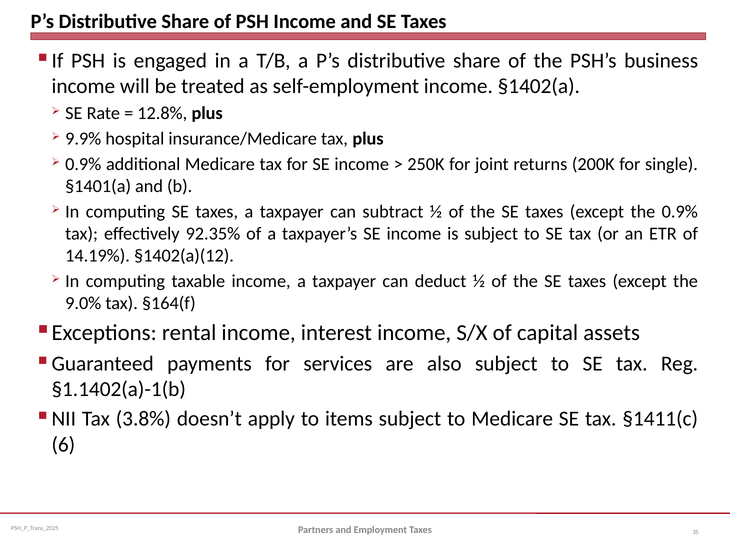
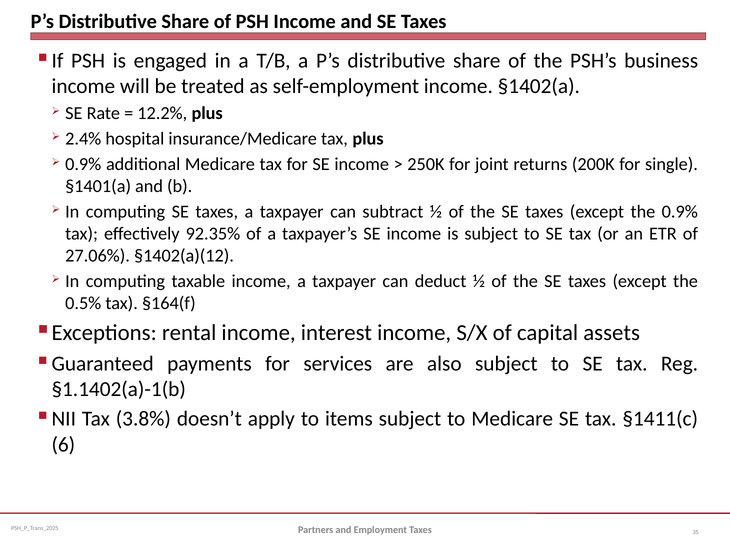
12.8%: 12.8% -> 12.2%
9.9%: 9.9% -> 2.4%
14.19%: 14.19% -> 27.06%
9.0%: 9.0% -> 0.5%
